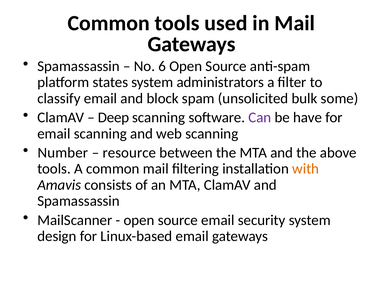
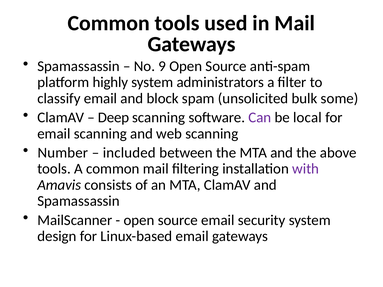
6: 6 -> 9
states: states -> highly
have: have -> local
resource: resource -> included
with colour: orange -> purple
